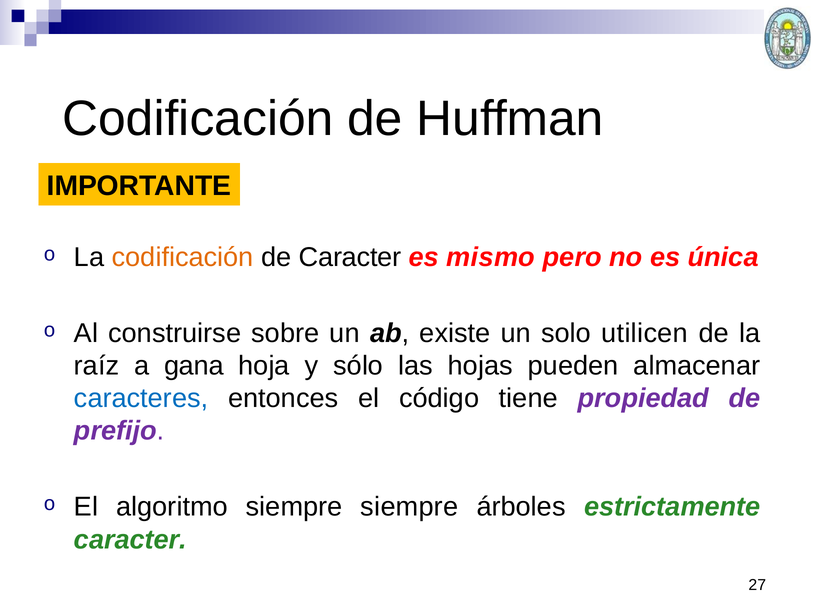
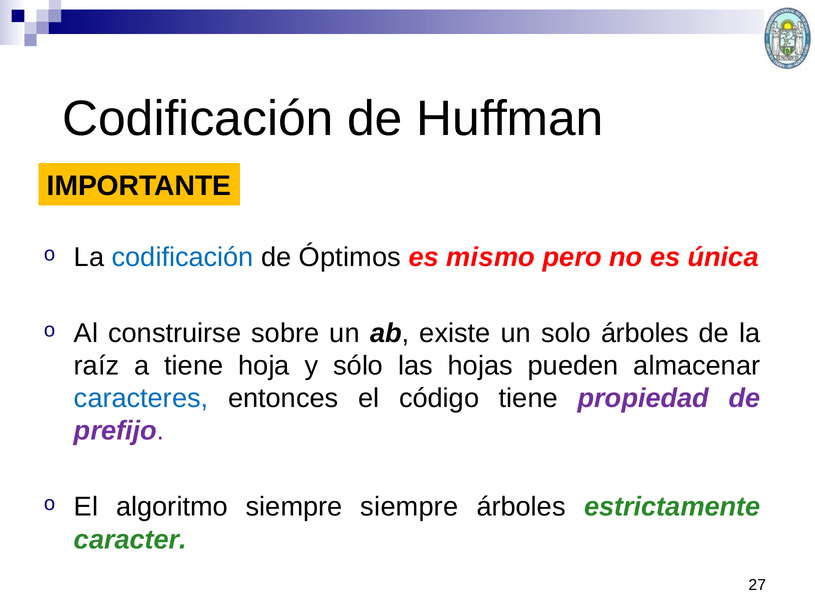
codificación at (183, 257) colour: orange -> blue
de Caracter: Caracter -> Óptimos
solo utilicen: utilicen -> árboles
a gana: gana -> tiene
